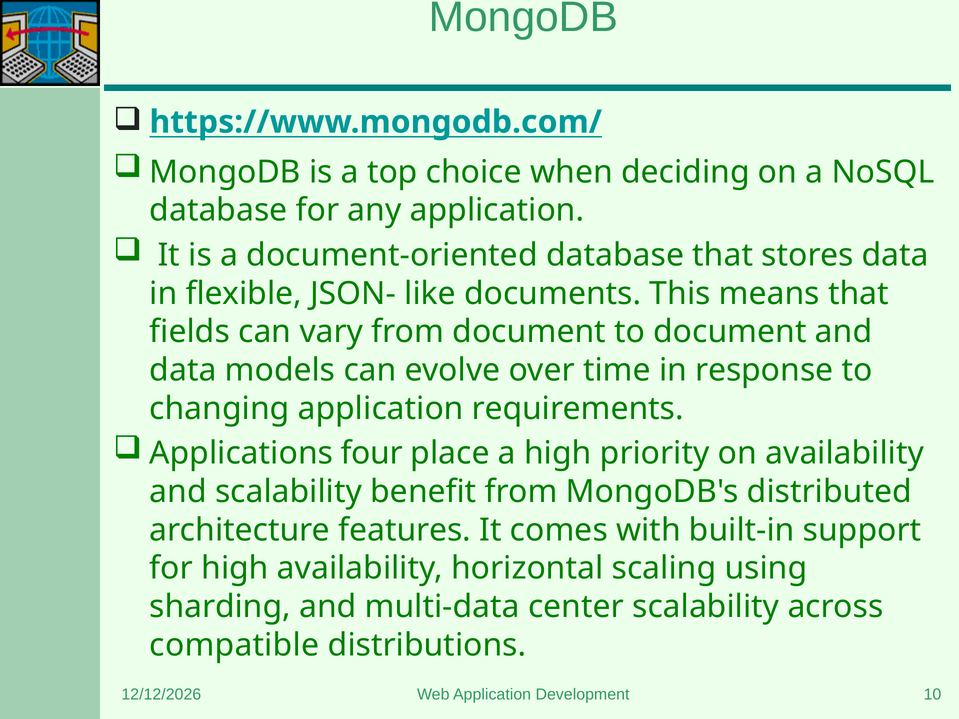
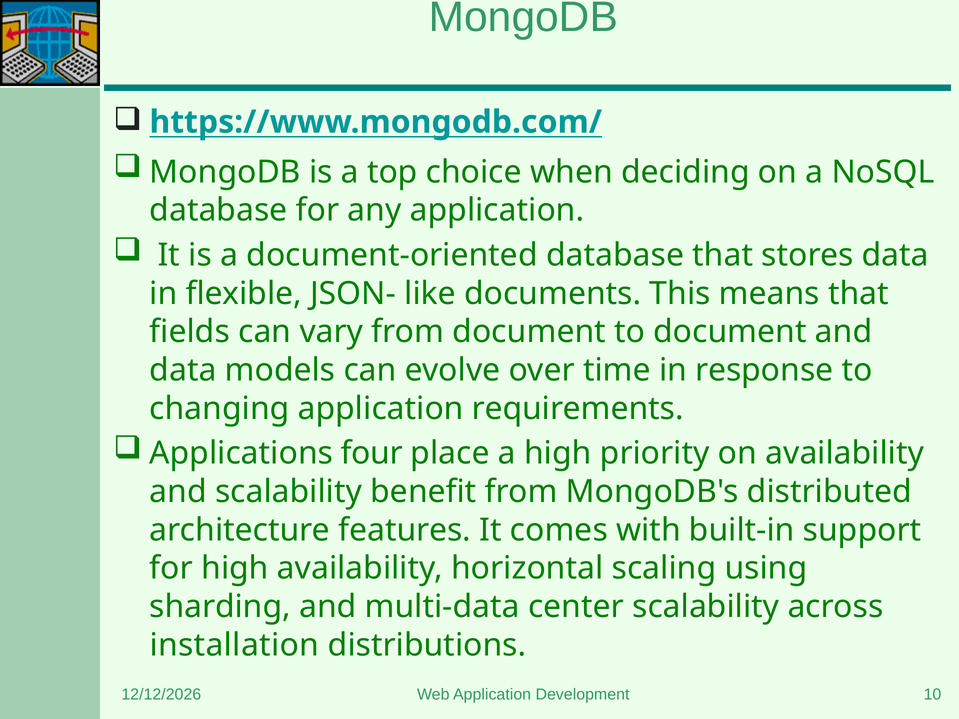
compatible: compatible -> installation
